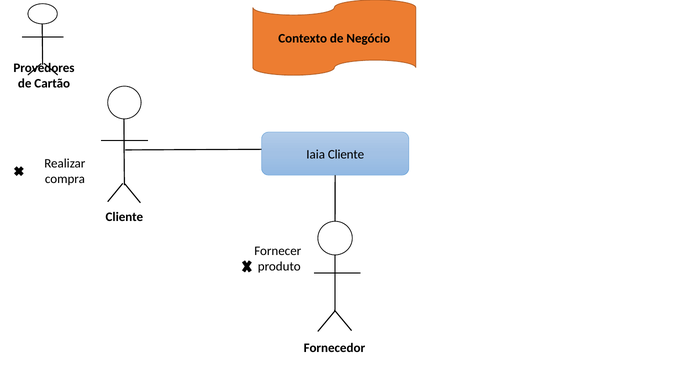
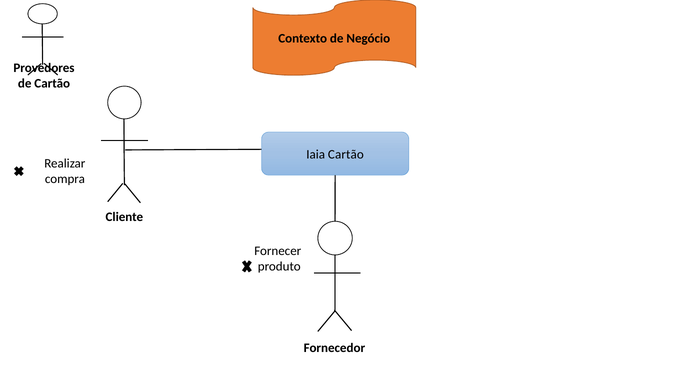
Iaia Cliente: Cliente -> Cartão
